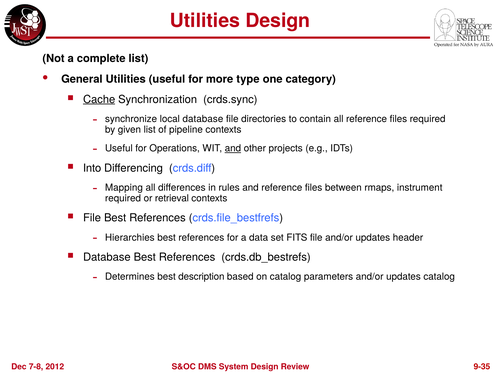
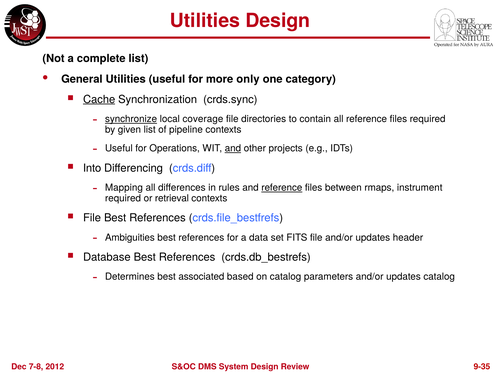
type: type -> only
synchronize underline: none -> present
local database: database -> coverage
reference at (282, 188) underline: none -> present
Hierarchies: Hierarchies -> Ambiguities
description: description -> associated
